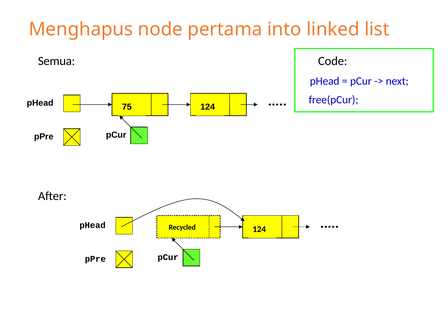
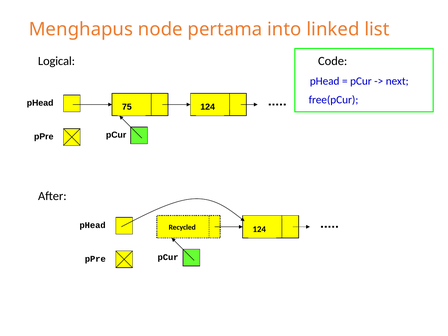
Semua: Semua -> Logical
